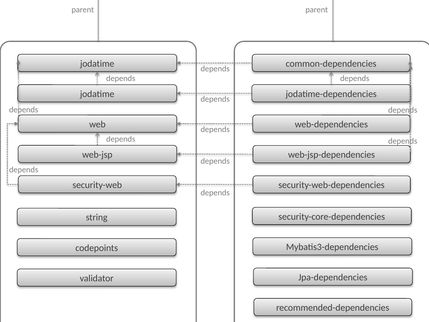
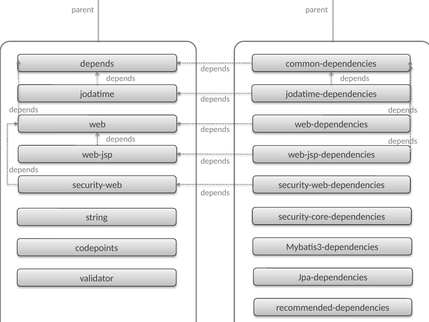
jodatime at (97, 63): jodatime -> depends
